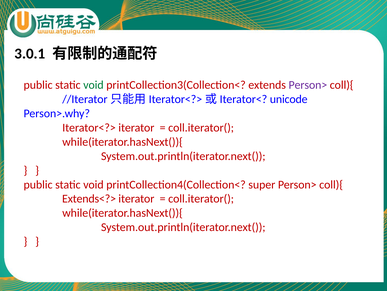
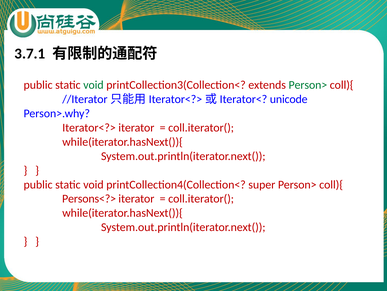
3.0.1: 3.0.1 -> 3.7.1
Person> at (308, 85) colour: purple -> green
Extends<?>: Extends<?> -> Persons<?>
